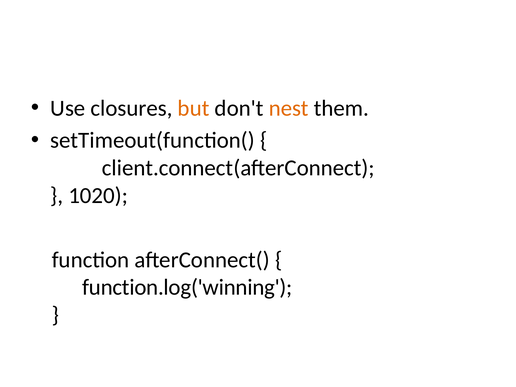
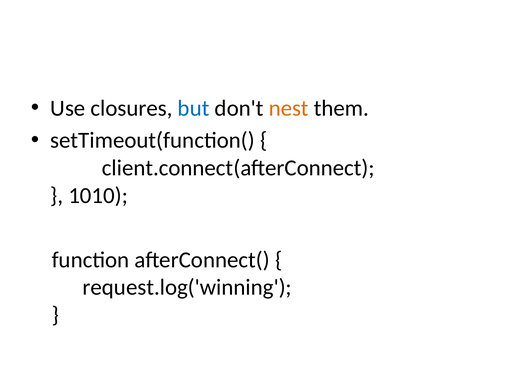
but colour: orange -> blue
1020: 1020 -> 1010
function.log('winning: function.log('winning -> request.log('winning
